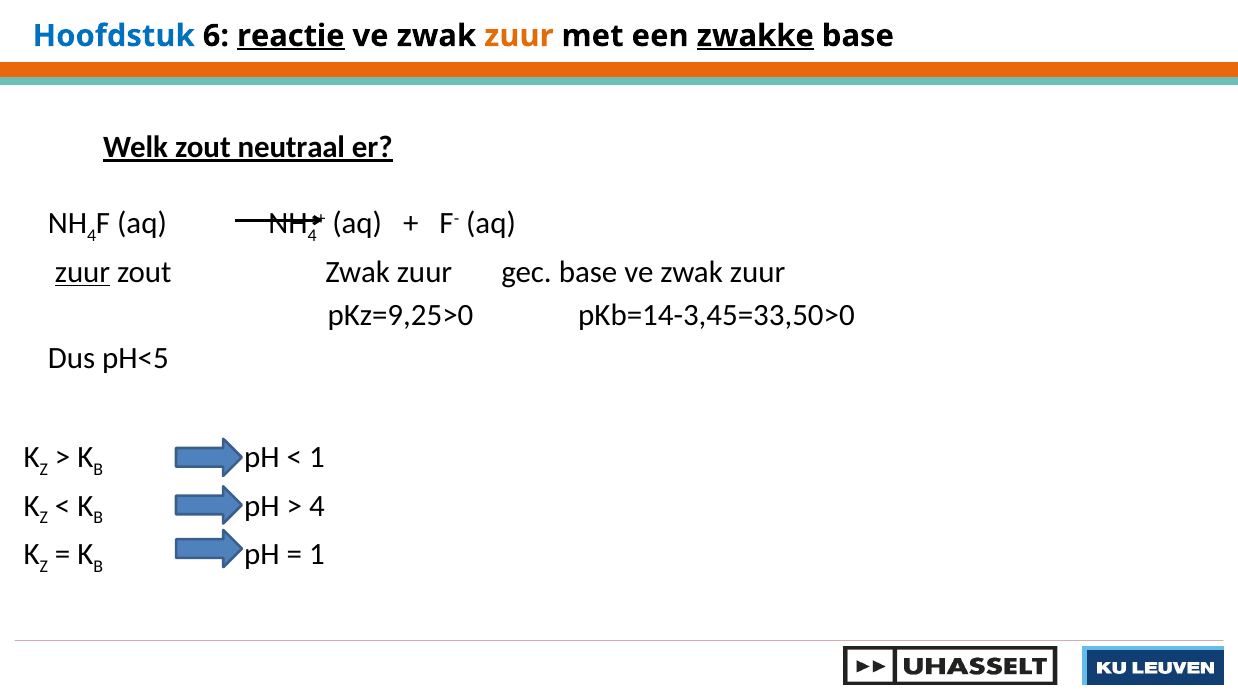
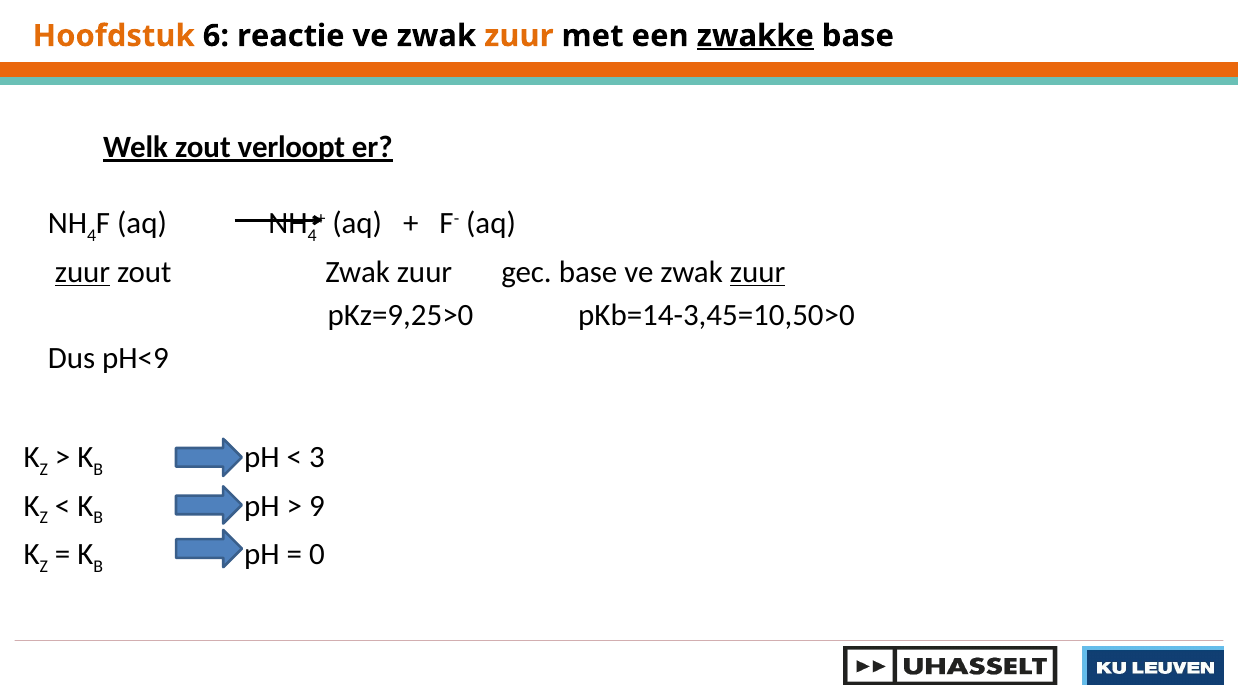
Hoofdstuk colour: blue -> orange
reactie underline: present -> none
neutraal: neutraal -> verloopt
zuur at (758, 272) underline: none -> present
pKb=14-3,45=33,50>0: pKb=14-3,45=33,50>0 -> pKb=14-3,45=10,50>0
pH<5: pH<5 -> pH<9
1 at (317, 458): 1 -> 3
4 at (317, 506): 4 -> 9
1 at (317, 555): 1 -> 0
